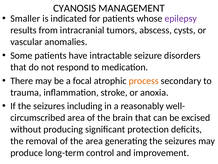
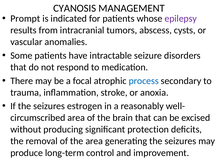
Smaller: Smaller -> Prompt
process colour: orange -> blue
including: including -> estrogen
